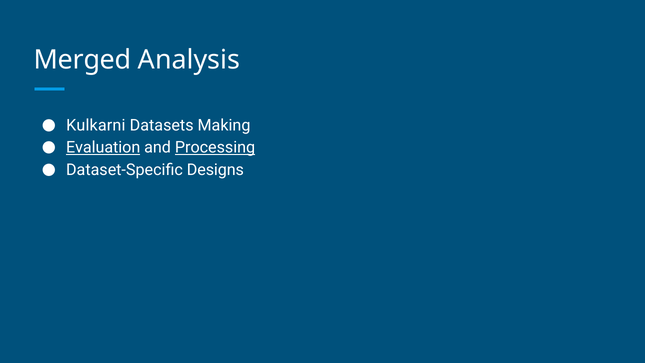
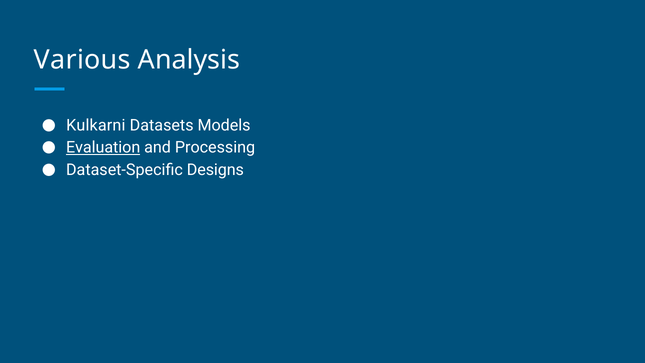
Merged: Merged -> Various
Making: Making -> Models
Processing underline: present -> none
